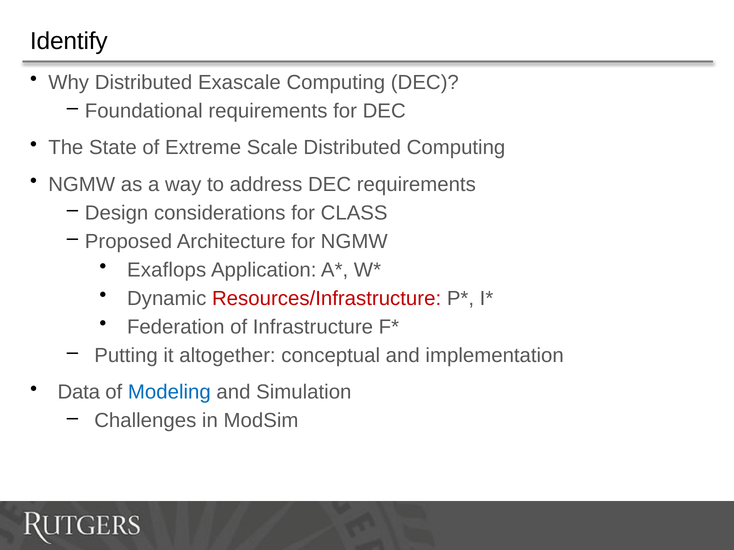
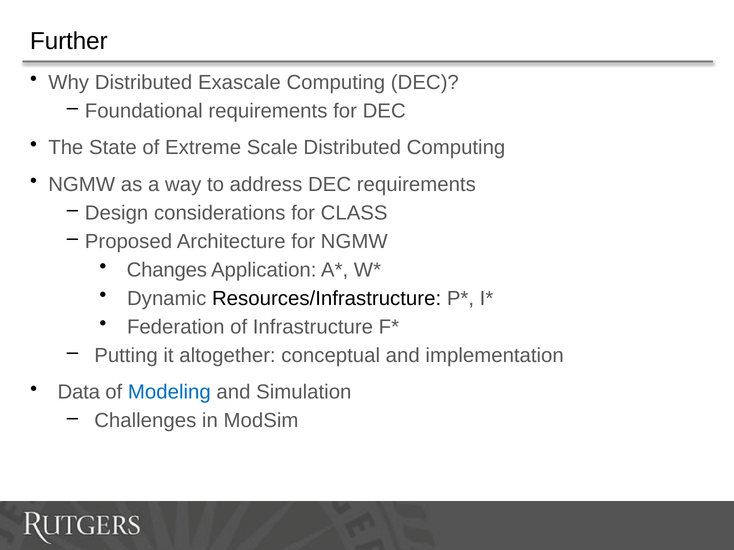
Identify: Identify -> Further
Exaflops: Exaflops -> Changes
Resources/Infrastructure colour: red -> black
